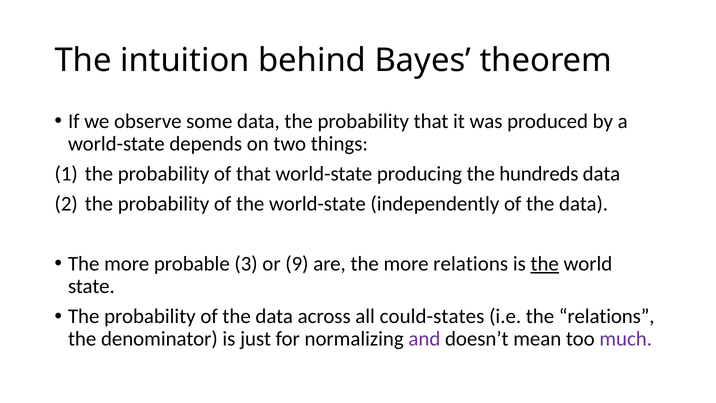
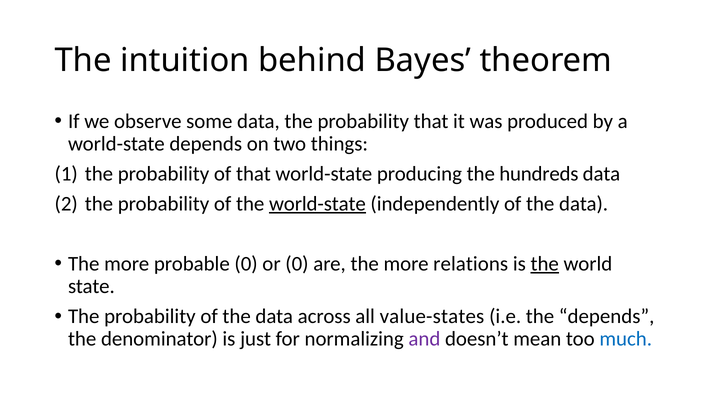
world-state at (317, 204) underline: none -> present
probable 3: 3 -> 0
or 9: 9 -> 0
could-states: could-states -> value-states
the relations: relations -> depends
much colour: purple -> blue
